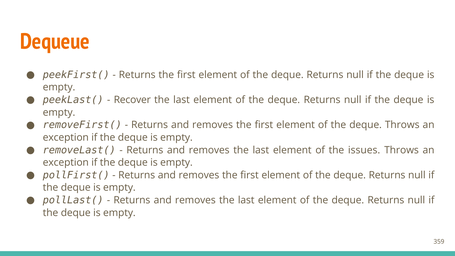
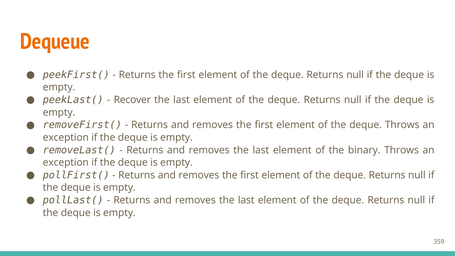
issues: issues -> binary
